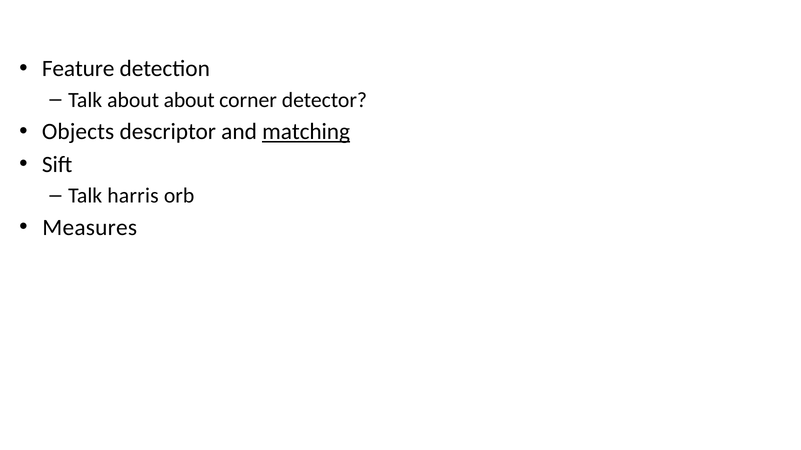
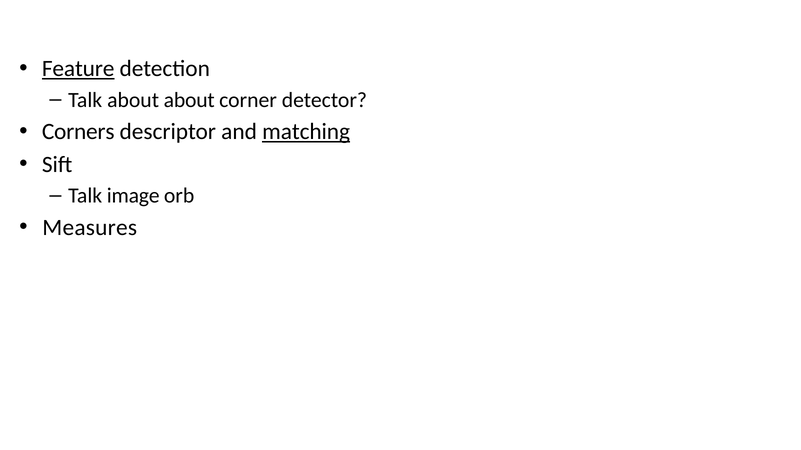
Feature underline: none -> present
Objects: Objects -> Corners
harris: harris -> image
